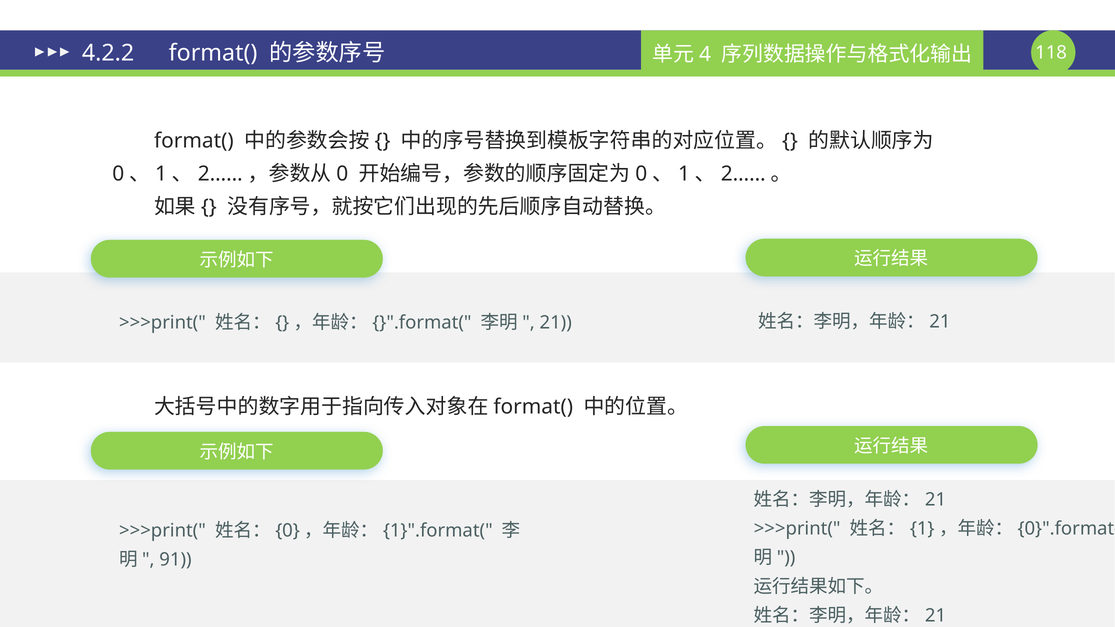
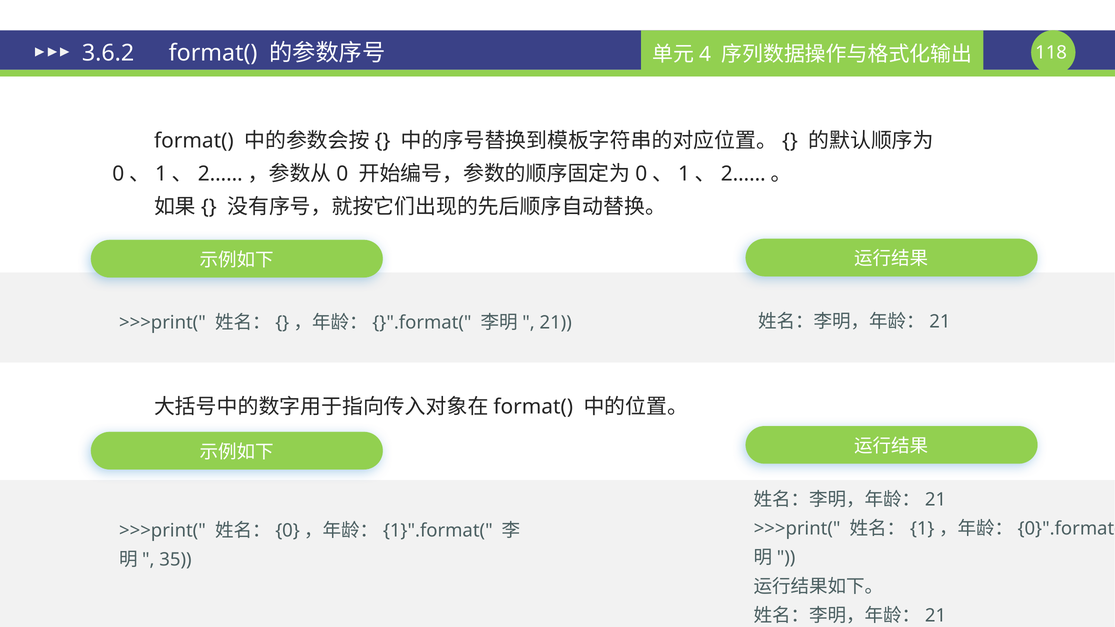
4.2.2: 4.2.2 -> 3.6.2
91: 91 -> 35
